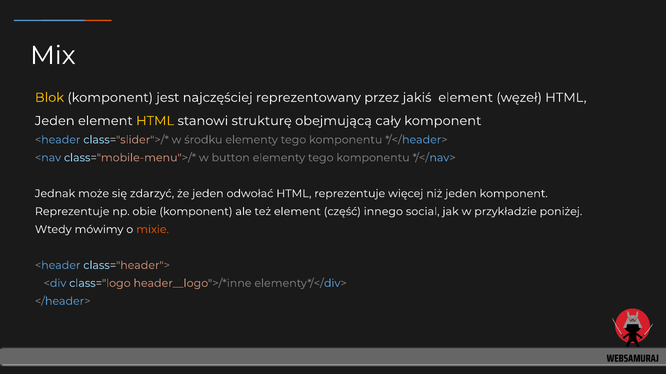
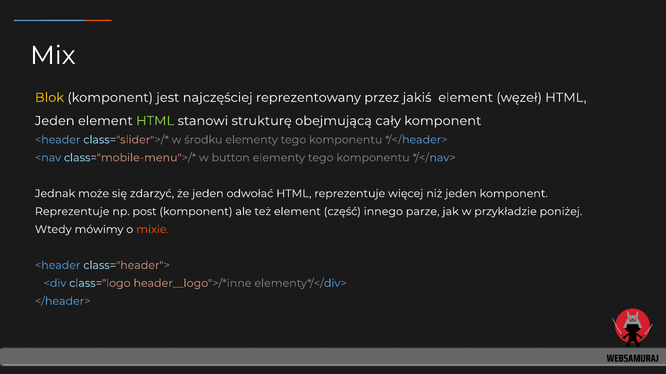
HTML at (155, 121) colour: yellow -> light green
obie: obie -> post
social: social -> parze
